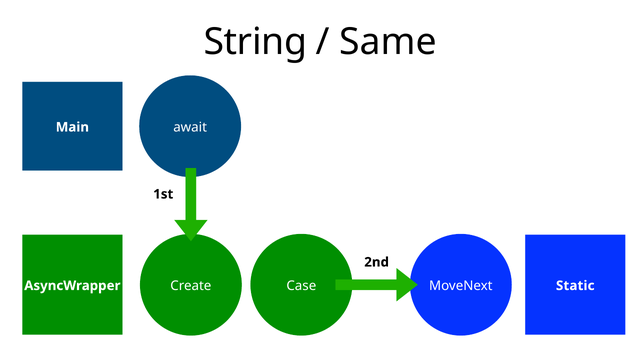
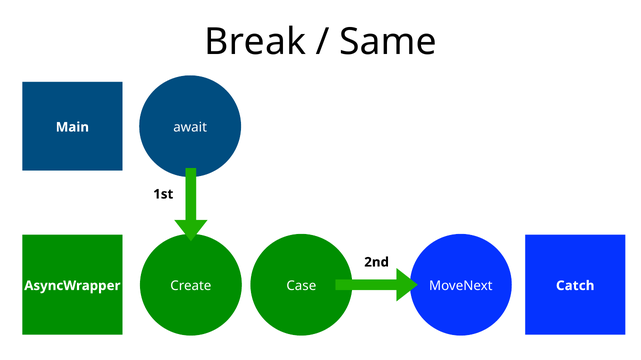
String: String -> Break
Static: Static -> Catch
